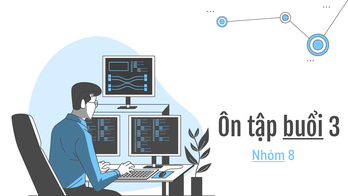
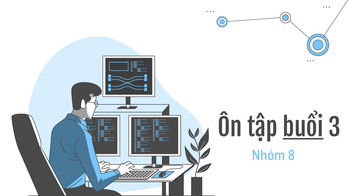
Nhóm underline: present -> none
